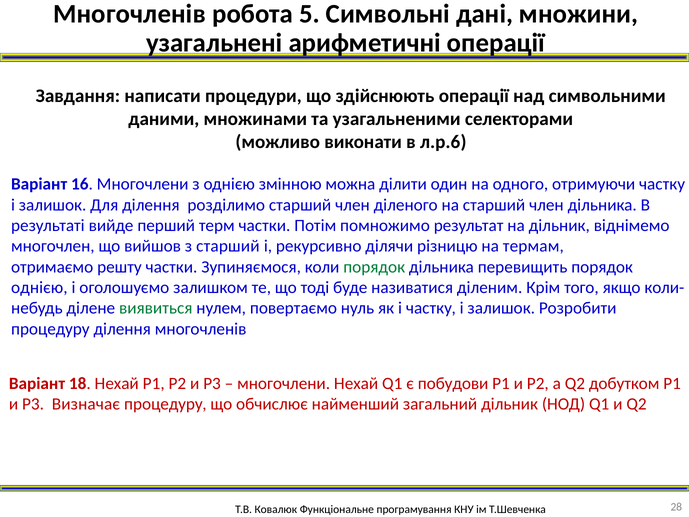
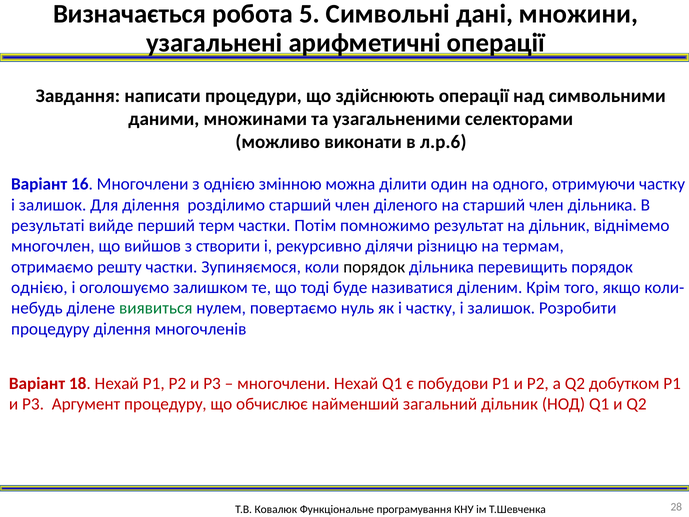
Многочленів at (130, 14): Многочленів -> Визначається
з старший: старший -> створити
порядок at (374, 267) colour: green -> black
Визначає: Визначає -> Аргумент
